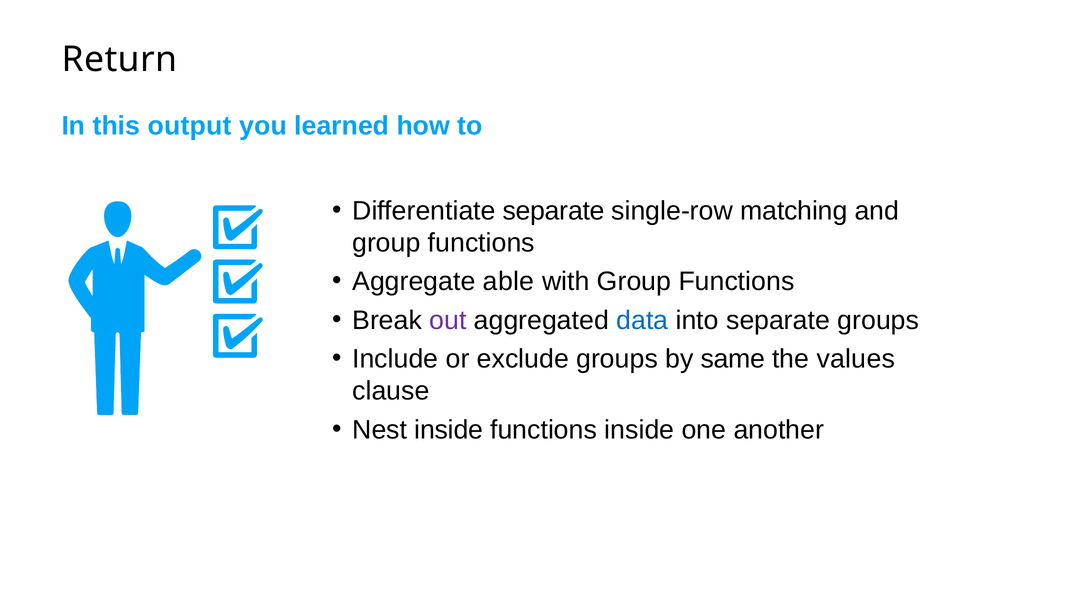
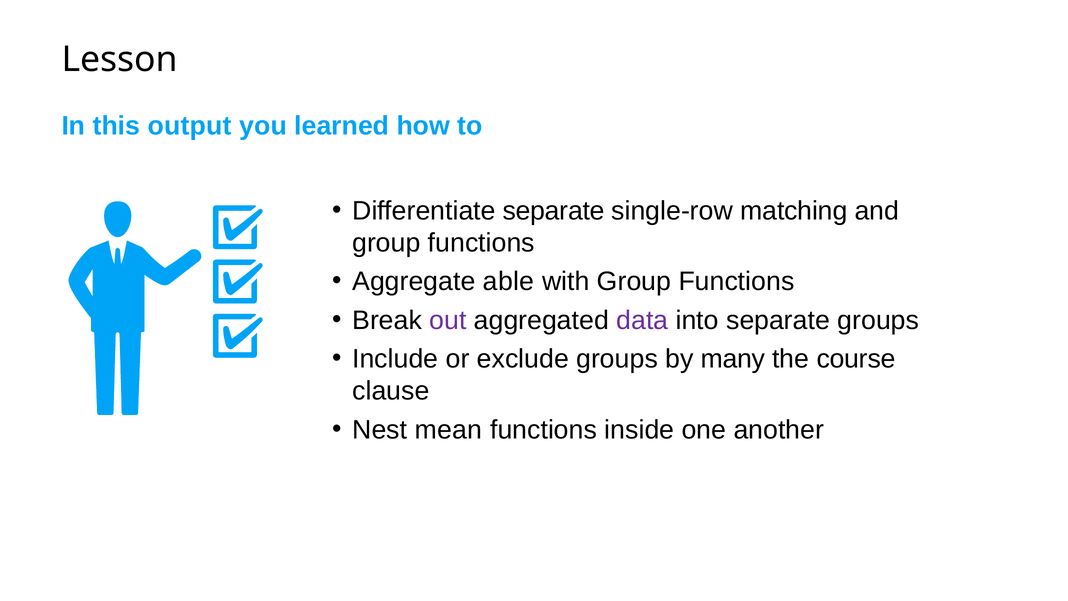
Return: Return -> Lesson
data colour: blue -> purple
same: same -> many
values: values -> course
Nest inside: inside -> mean
